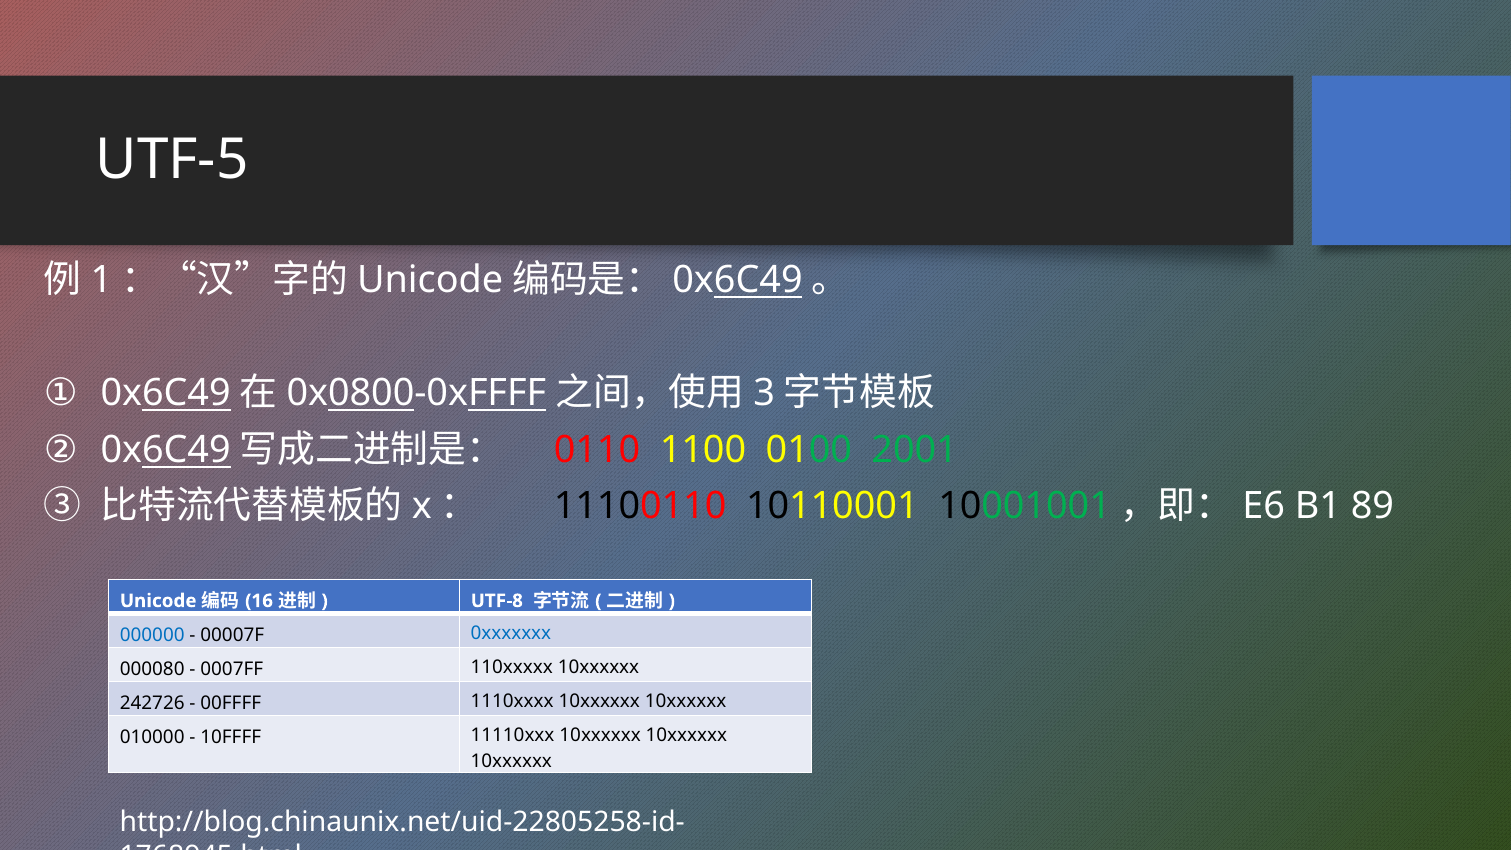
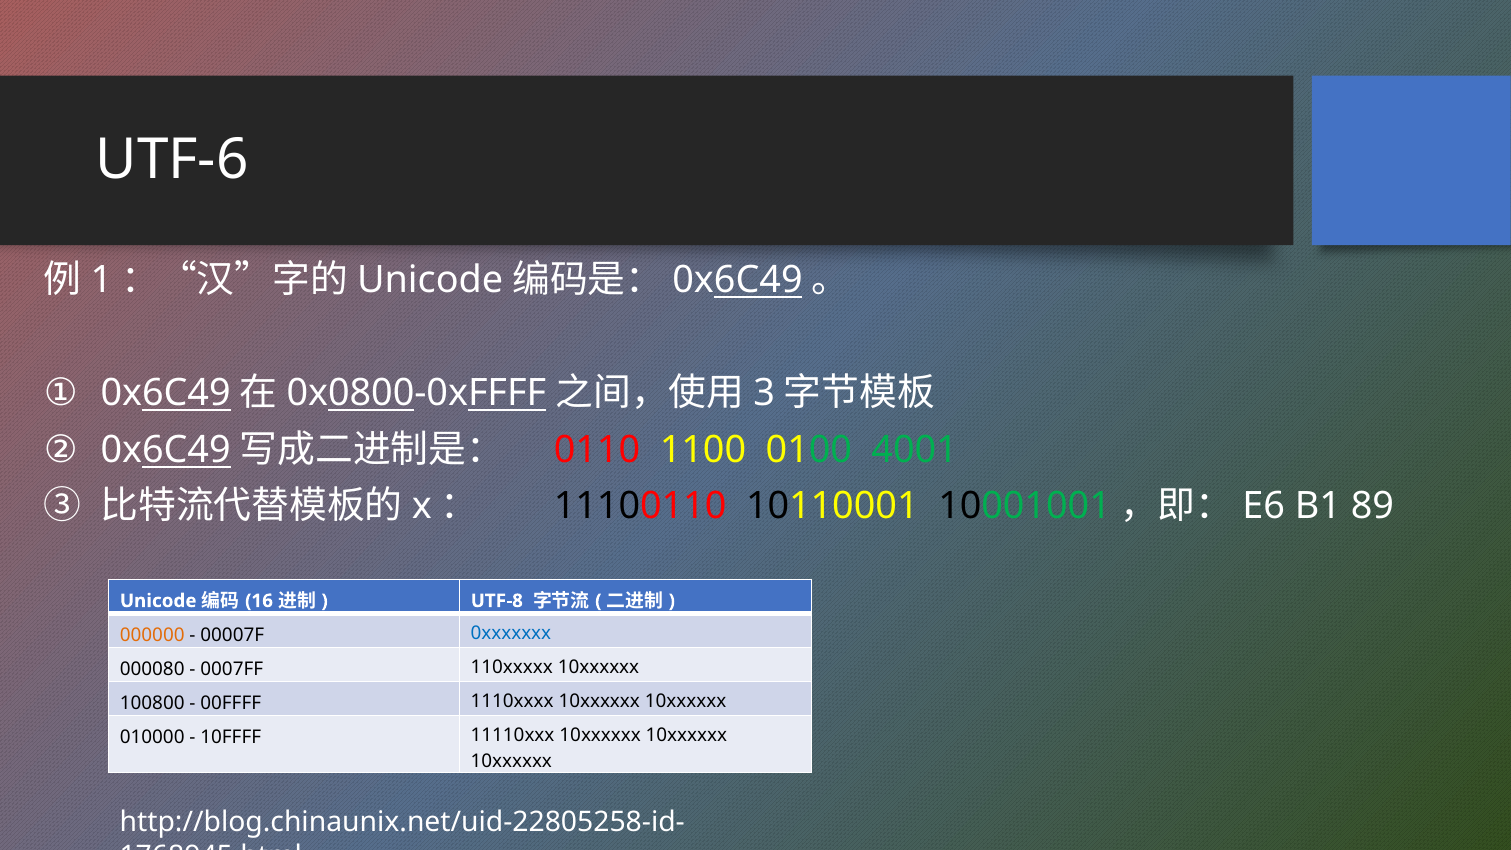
UTF-5: UTF-5 -> UTF-6
2001: 2001 -> 4001
000000 colour: blue -> orange
242726: 242726 -> 100800
